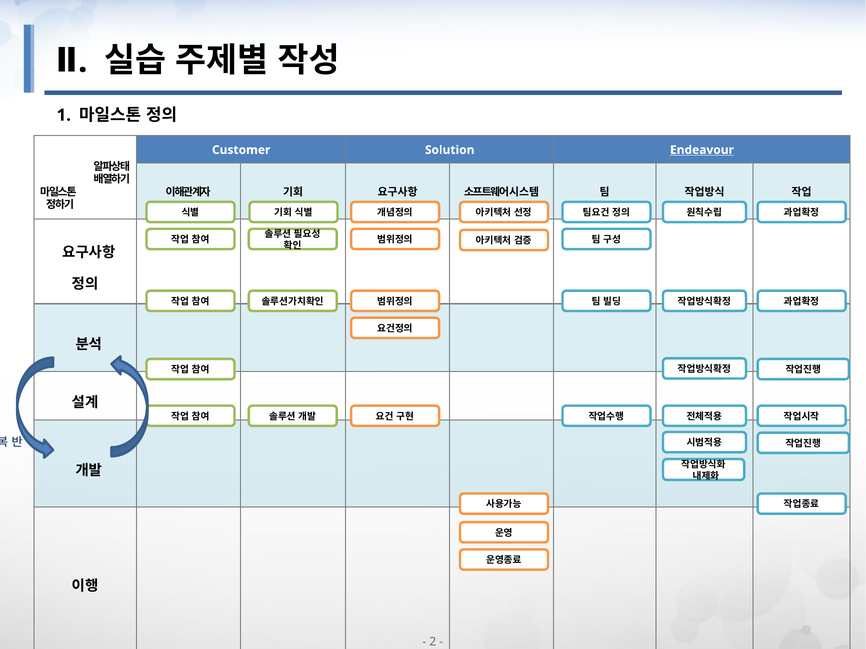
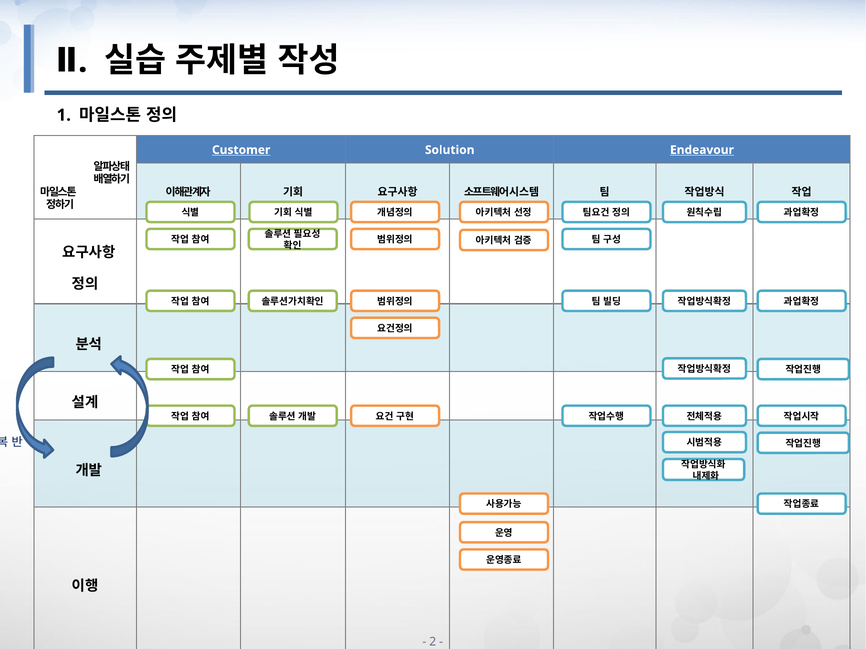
Customer underline: none -> present
